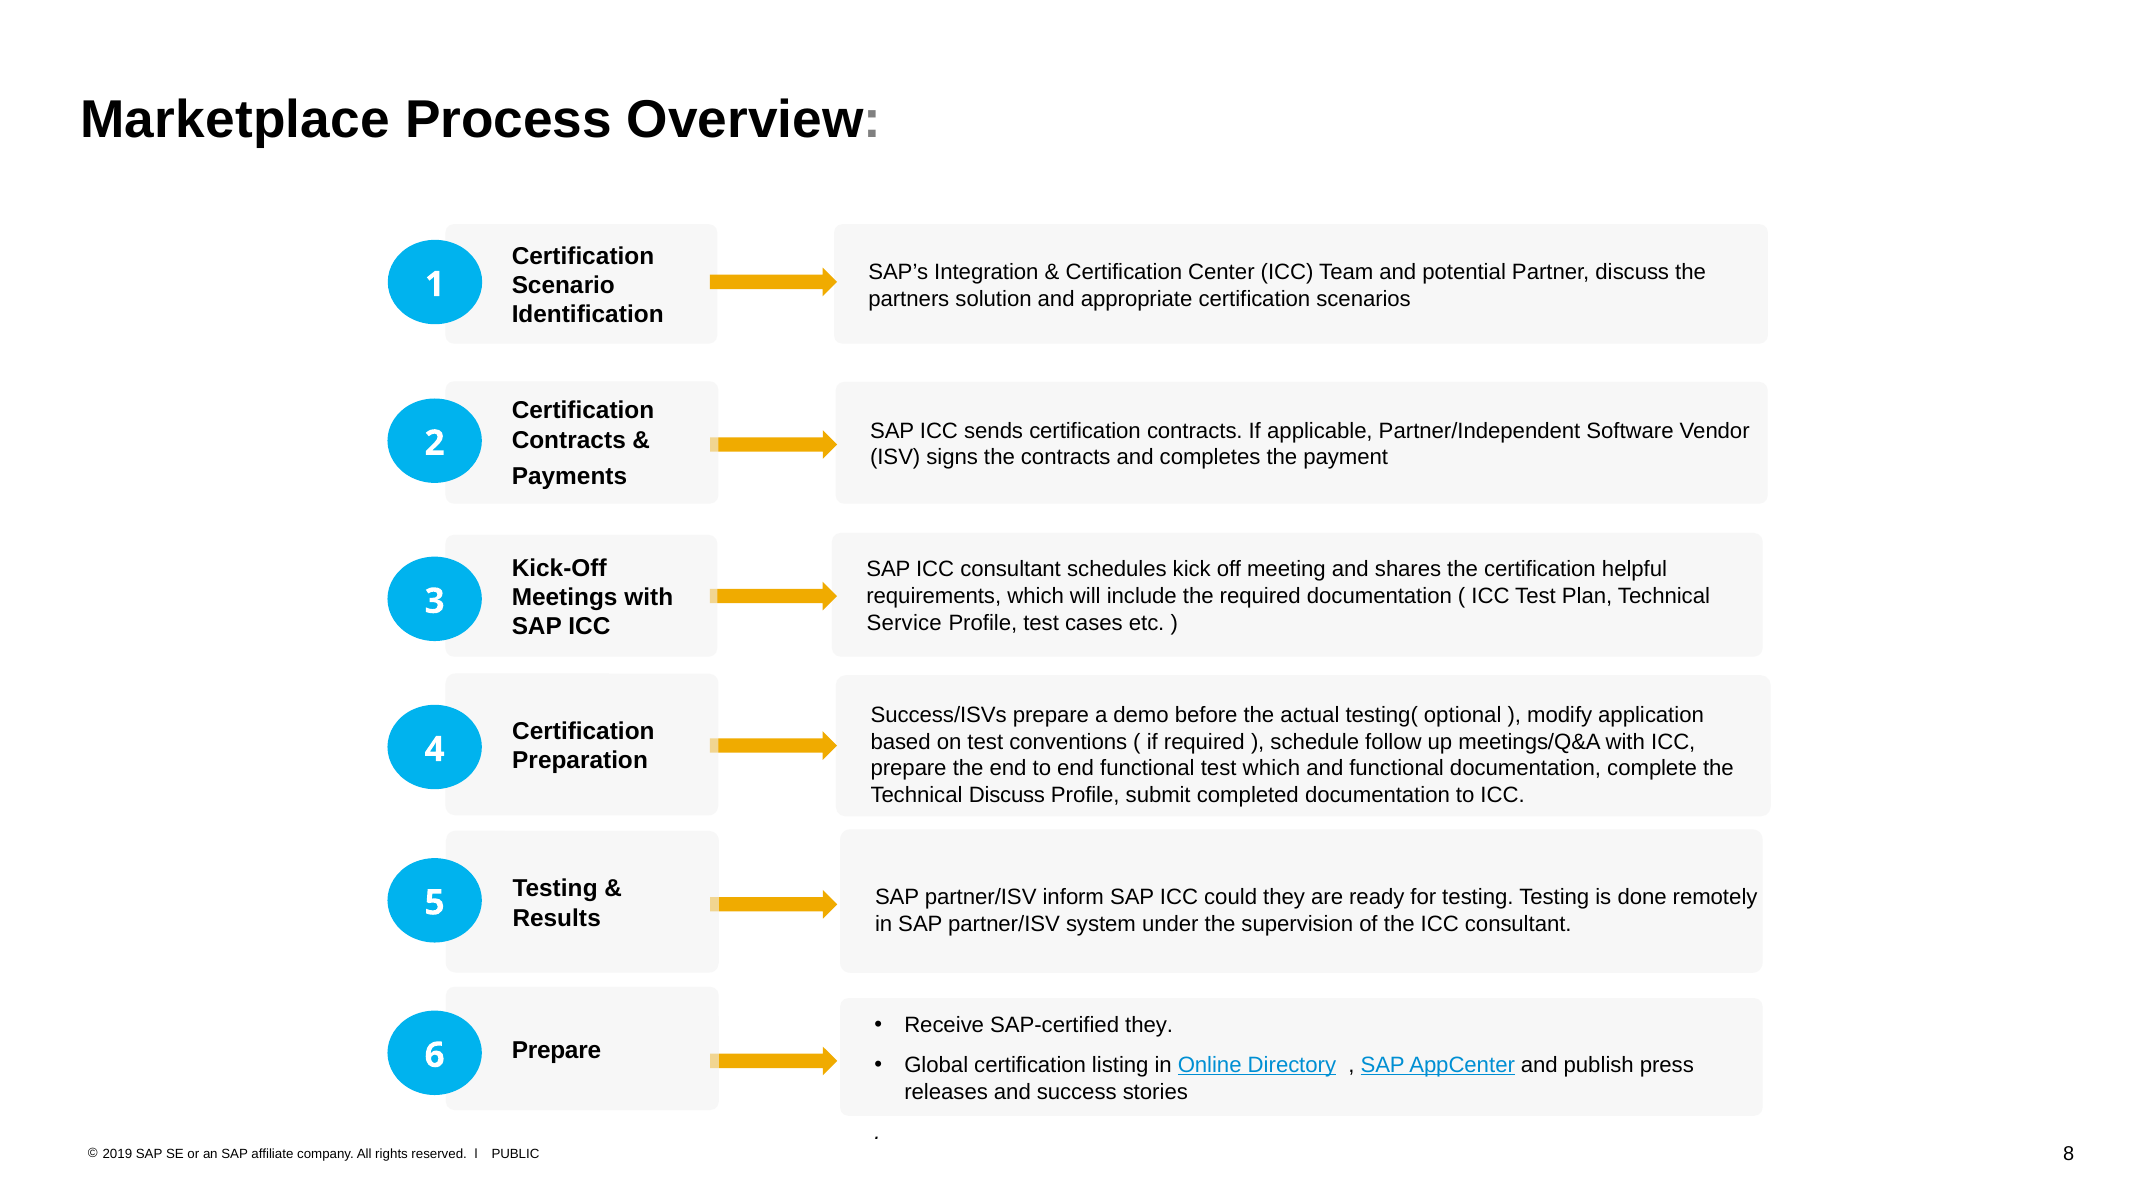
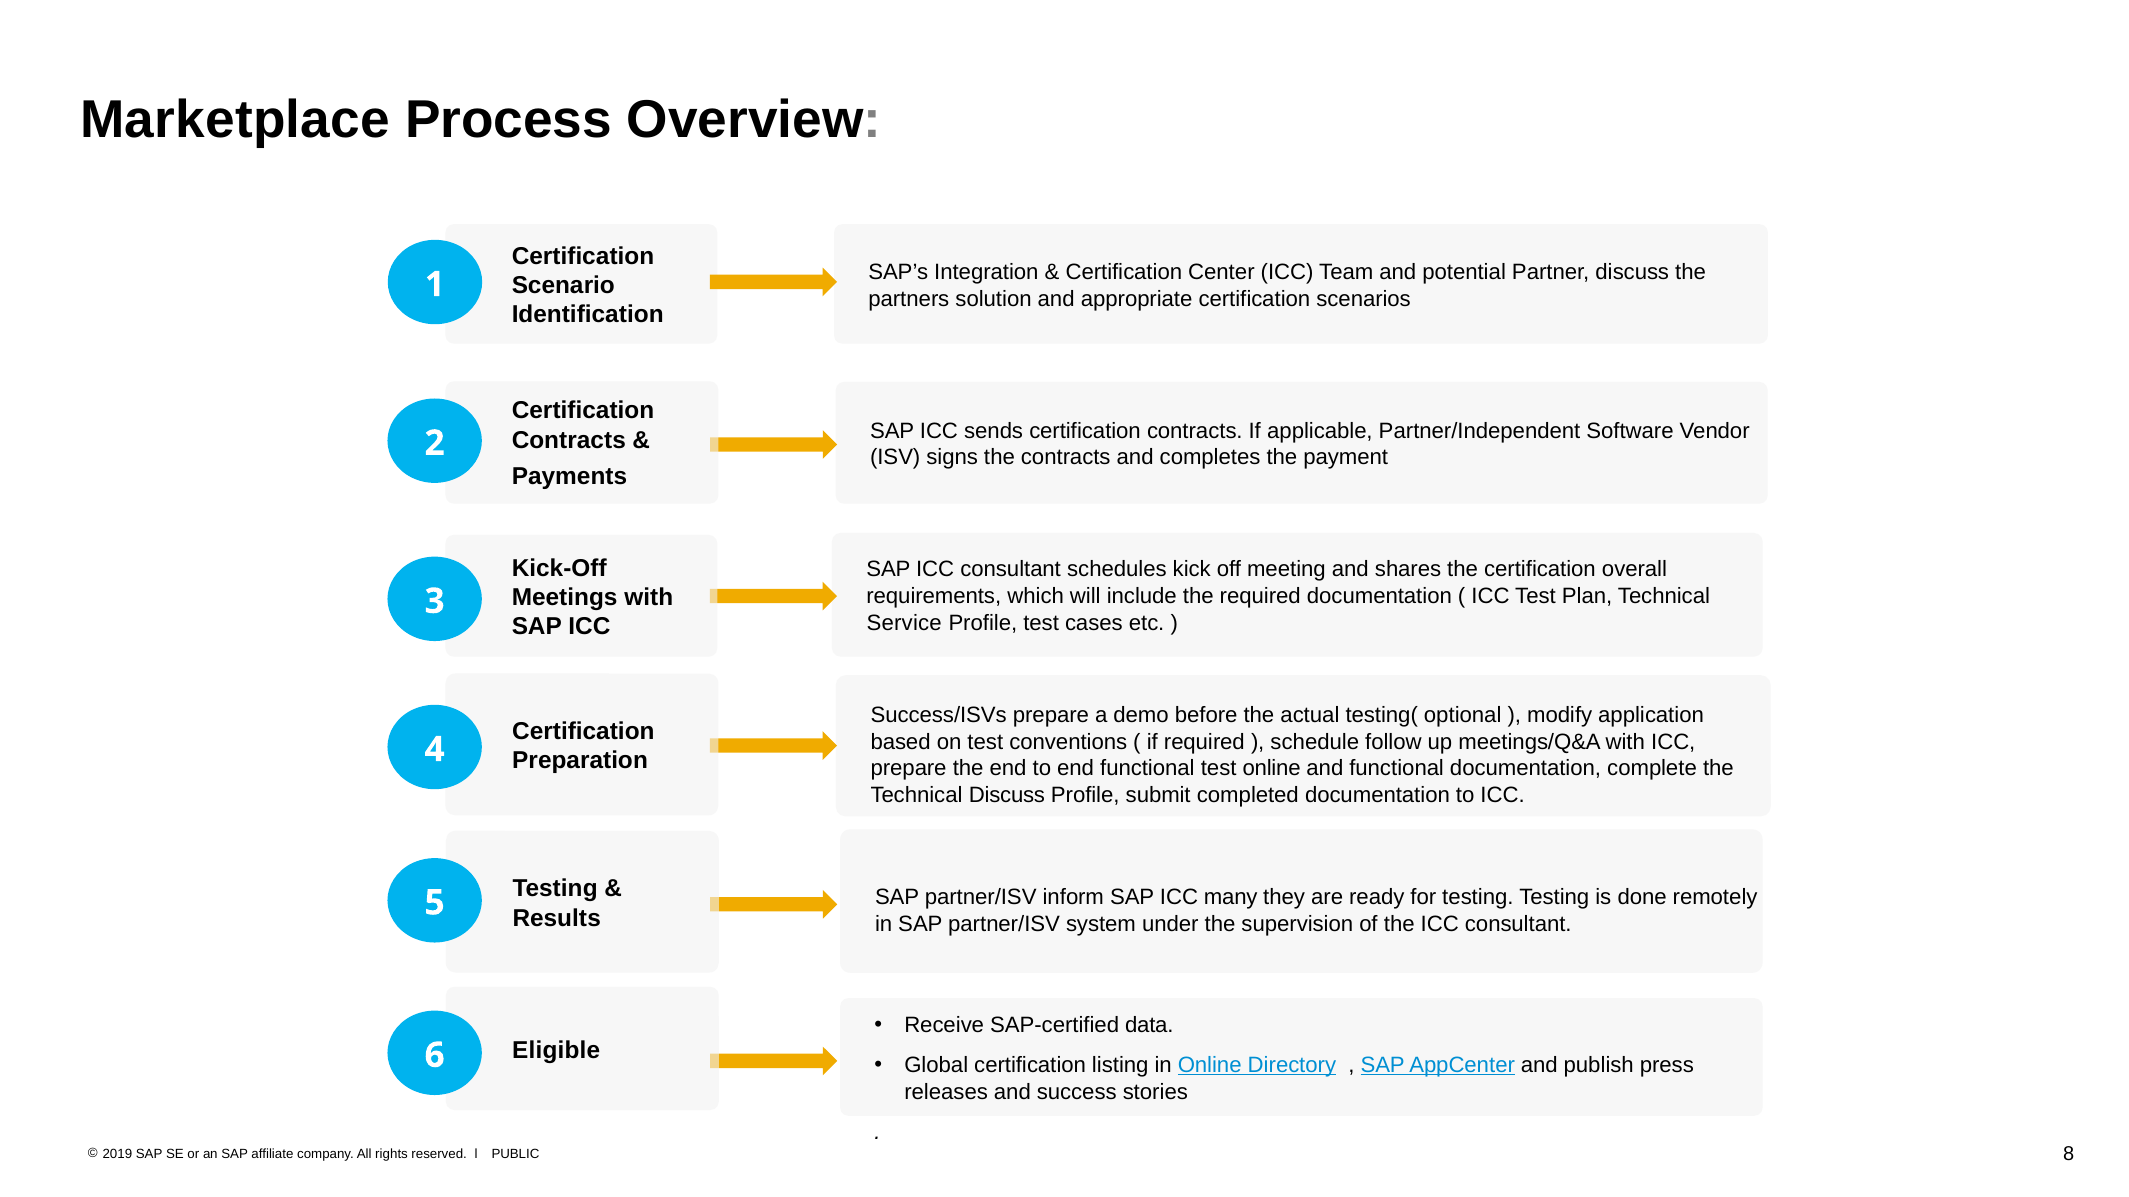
helpful: helpful -> overall
test which: which -> online
could: could -> many
SAP-certified they: they -> data
Prepare at (556, 1050): Prepare -> Eligible
